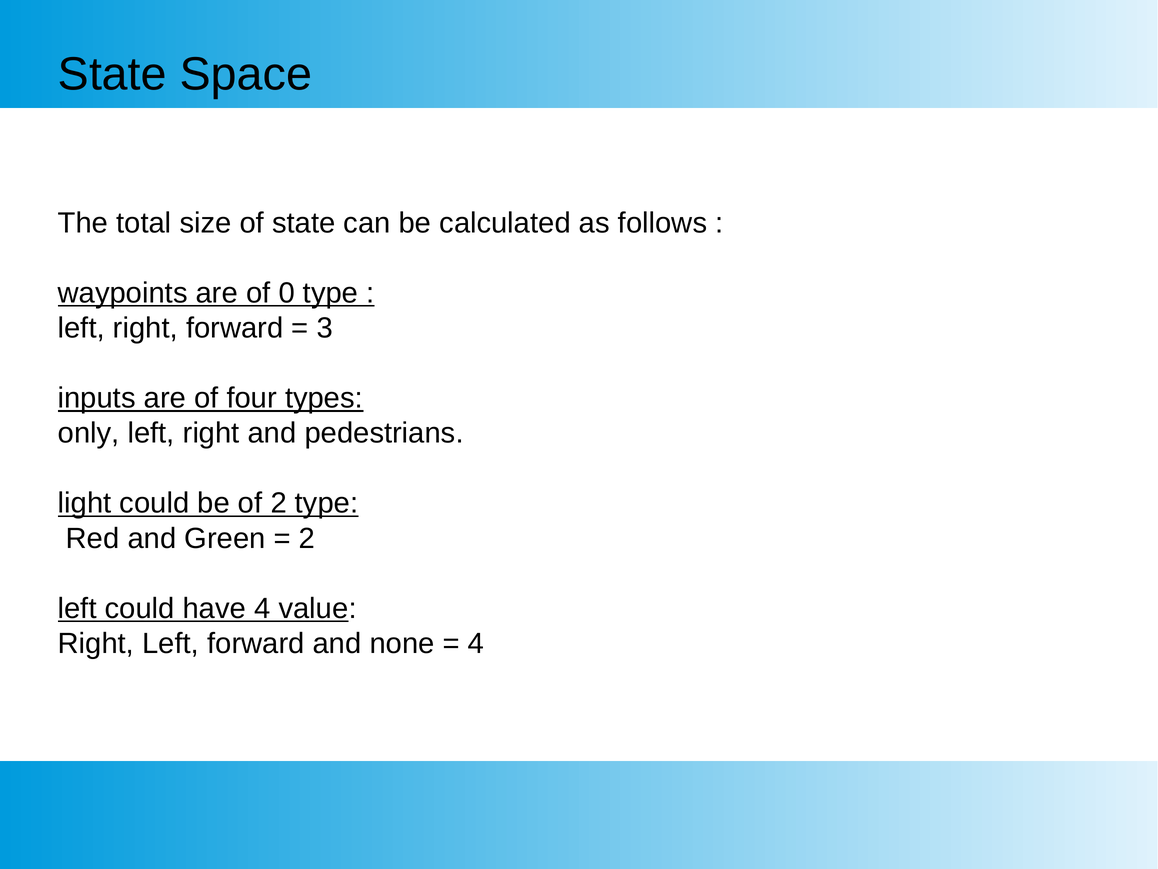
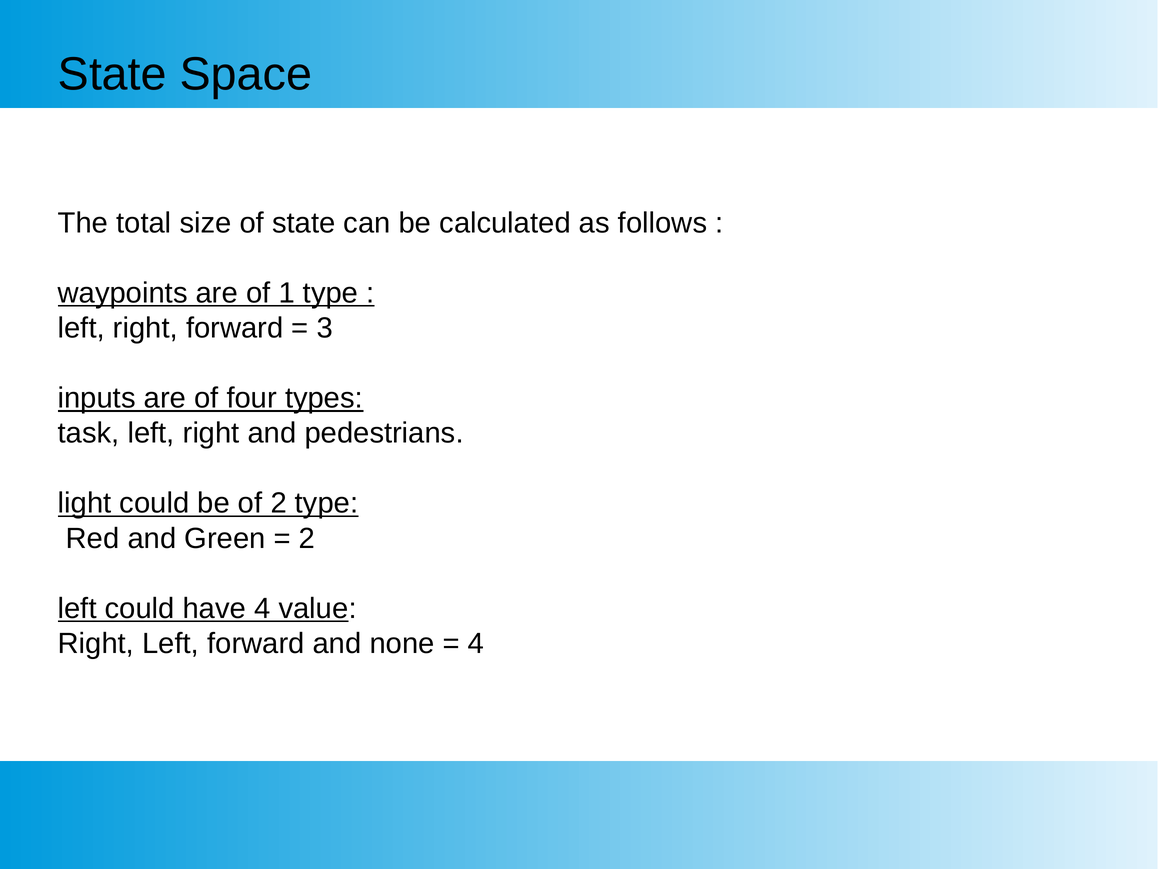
0: 0 -> 1
only: only -> task
